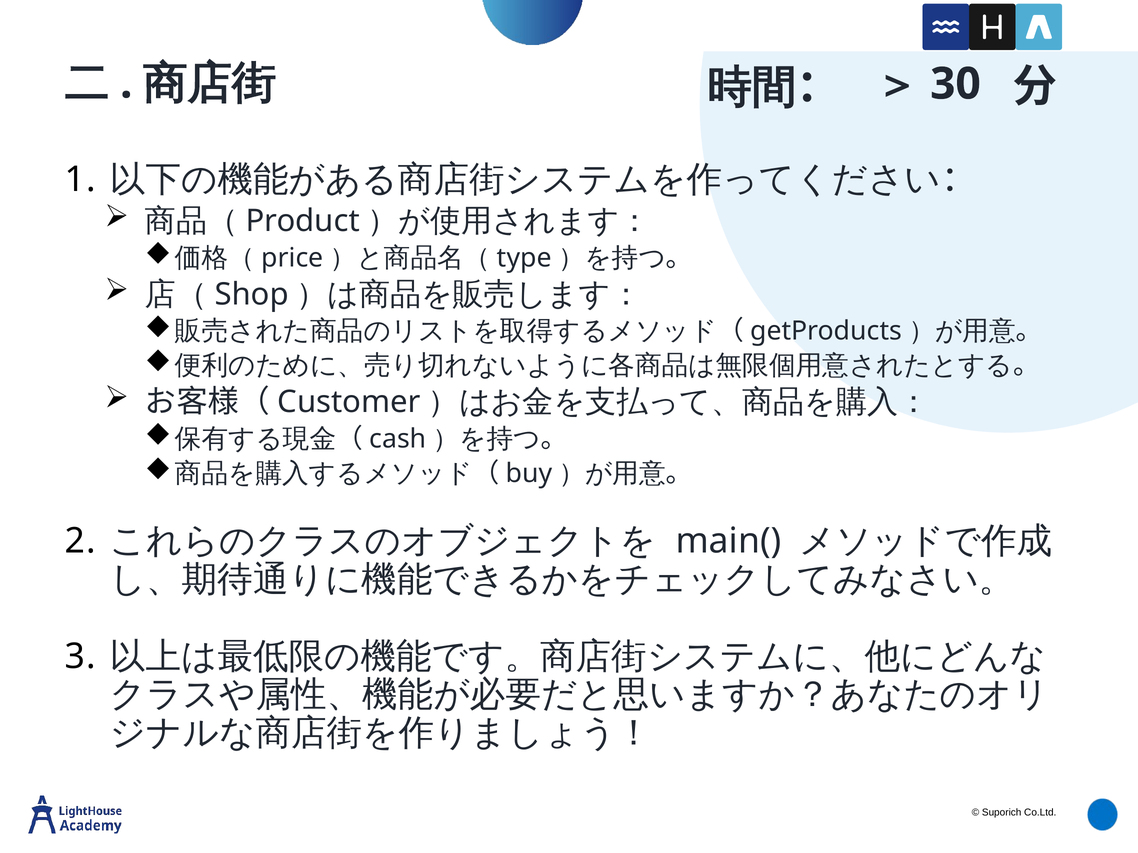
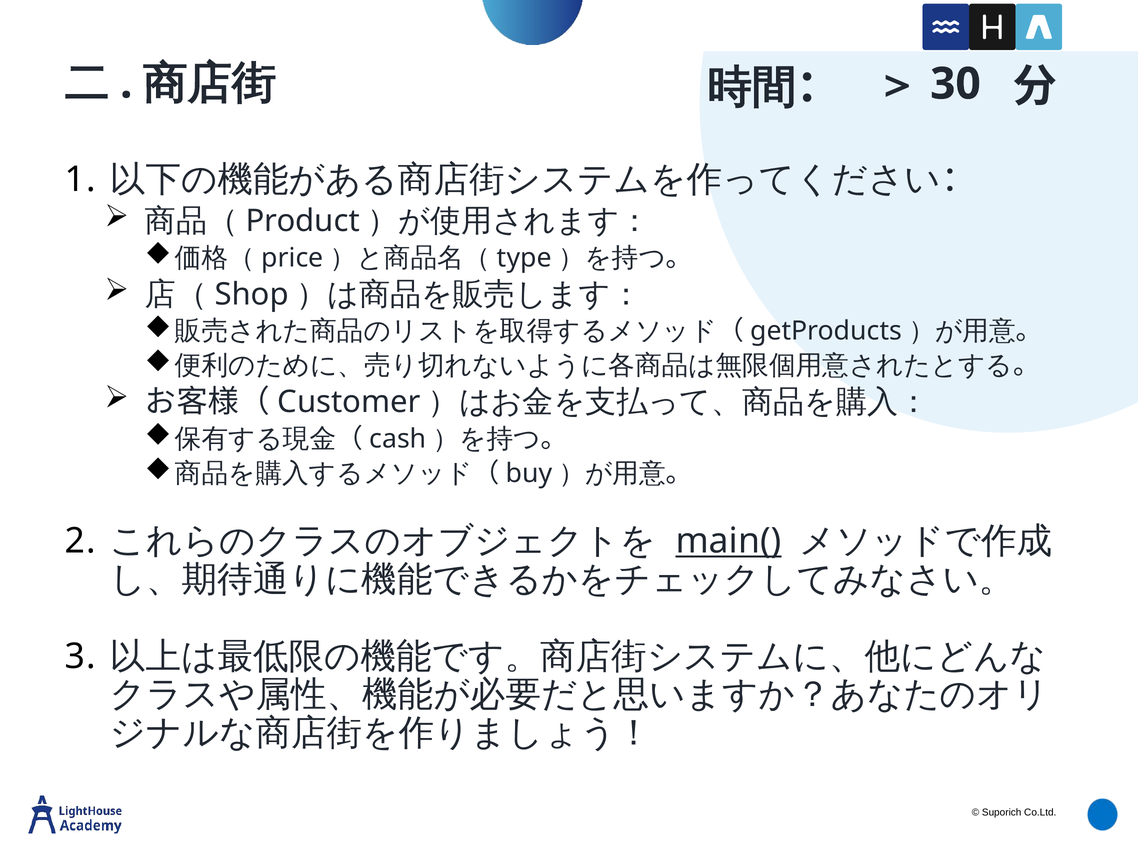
main( underline: none -> present
